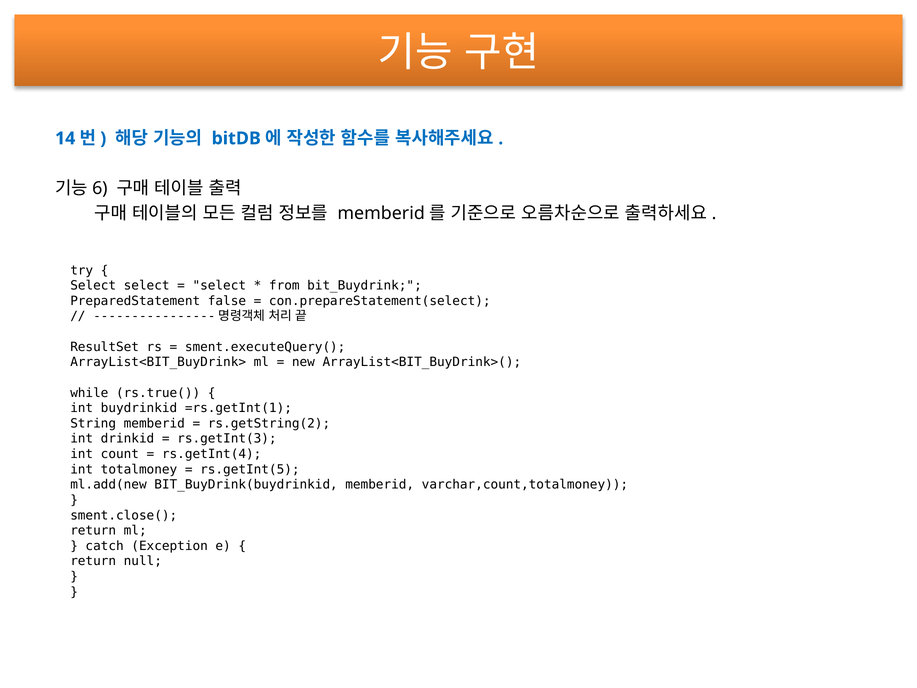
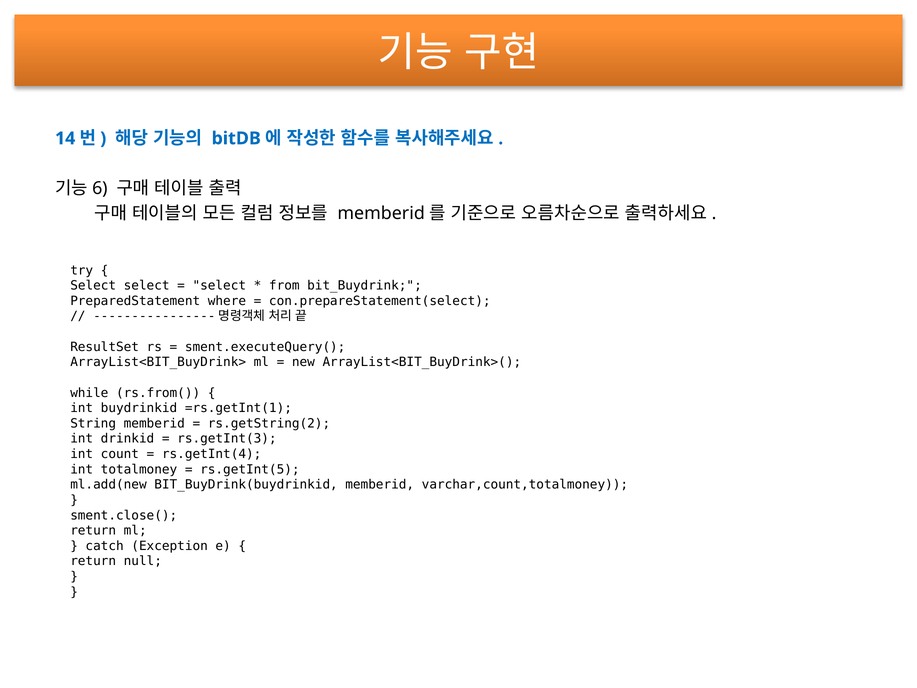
false: false -> where
rs.true(: rs.true( -> rs.from(
